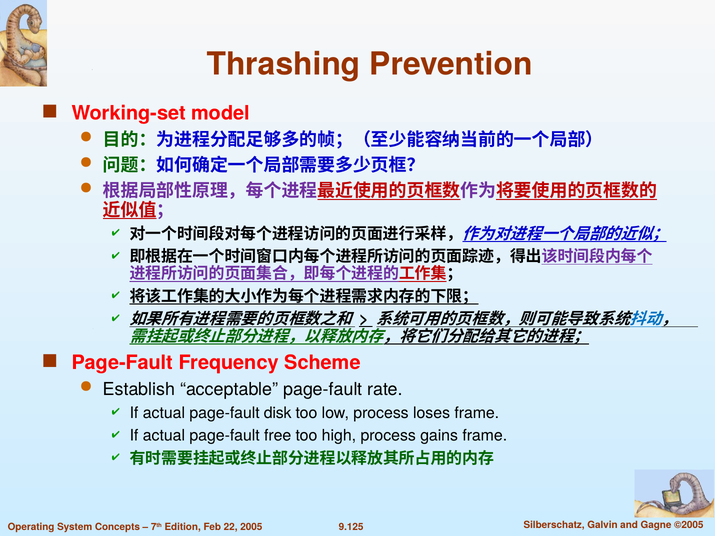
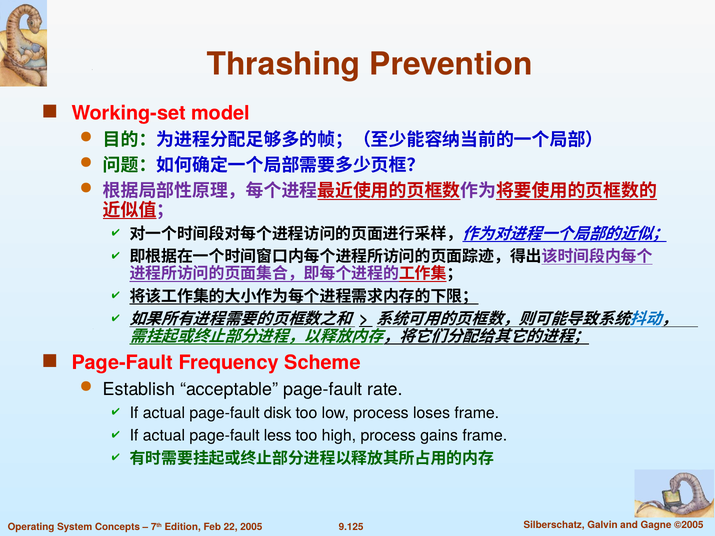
free: free -> less
